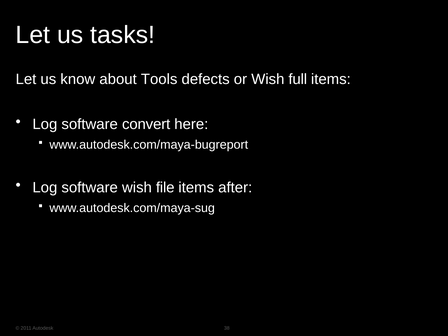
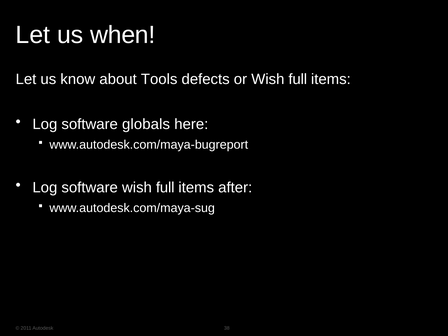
tasks: tasks -> when
convert: convert -> globals
software wish file: file -> full
